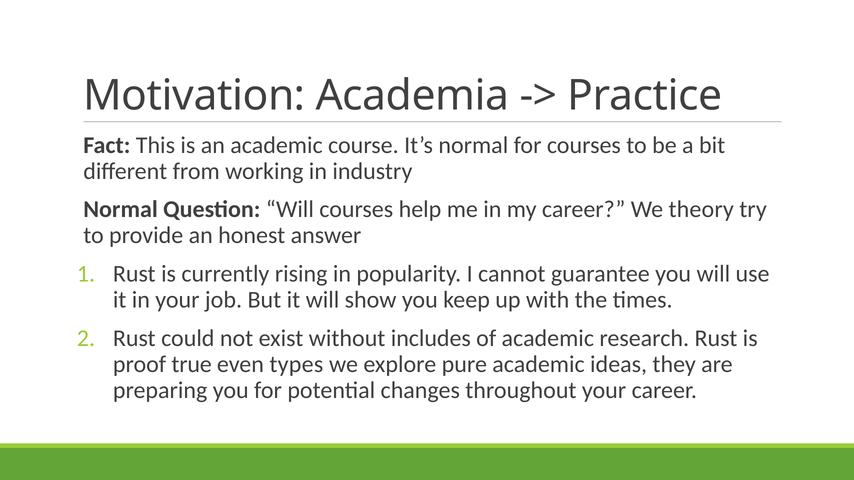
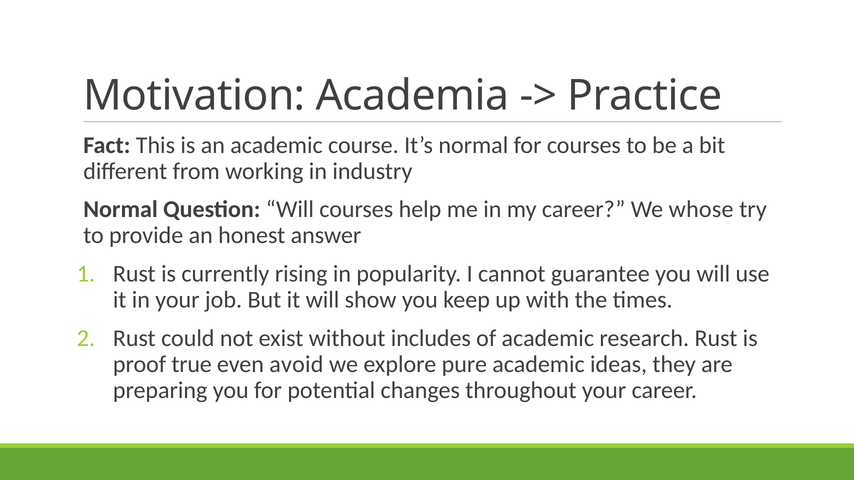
theory: theory -> whose
types: types -> avoid
